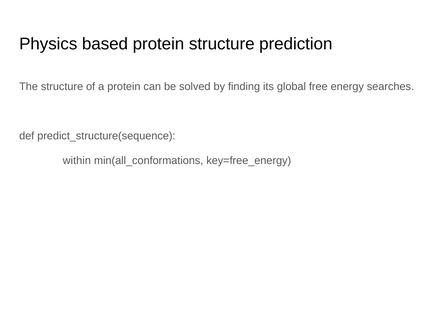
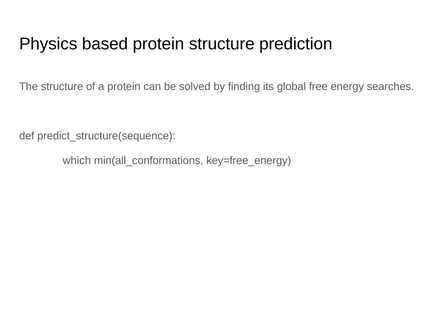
within: within -> which
